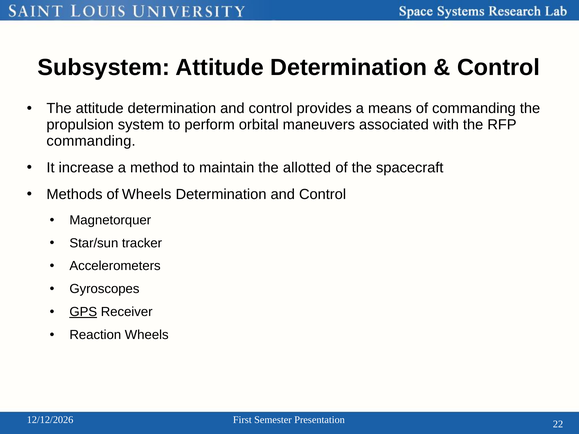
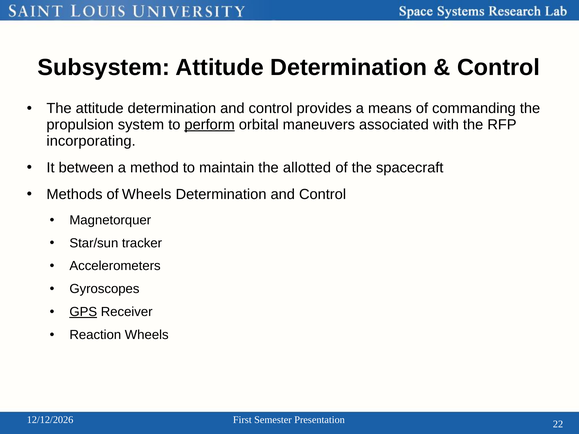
perform underline: none -> present
commanding at (91, 141): commanding -> incorporating
increase: increase -> between
